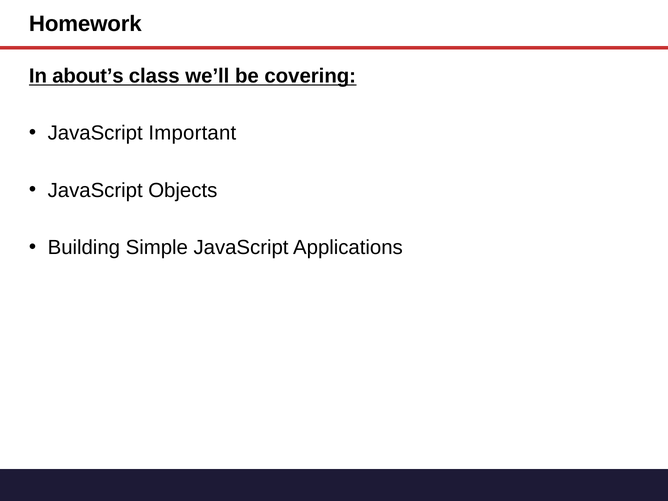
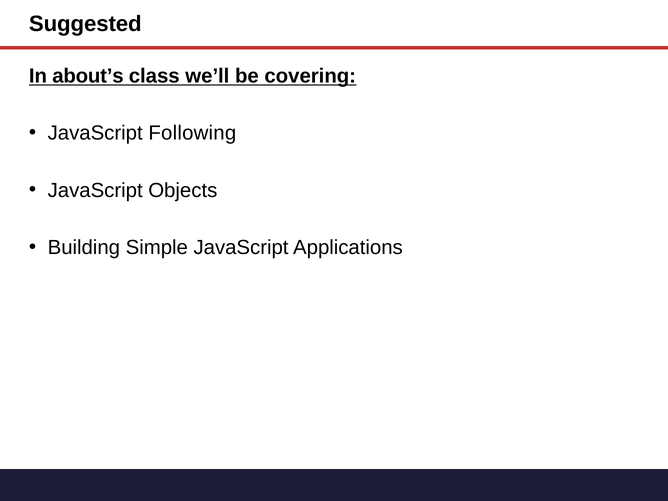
Homework: Homework -> Suggested
Important: Important -> Following
